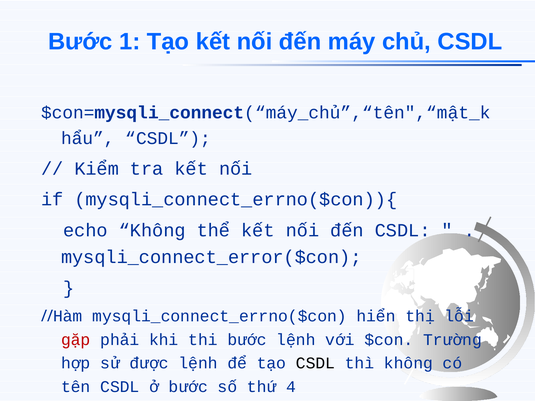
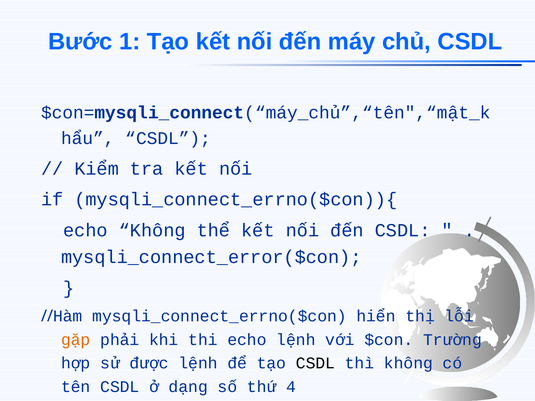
gặp colour: red -> orange
thi bước: bước -> echo
ở bước: bước -> dạng
